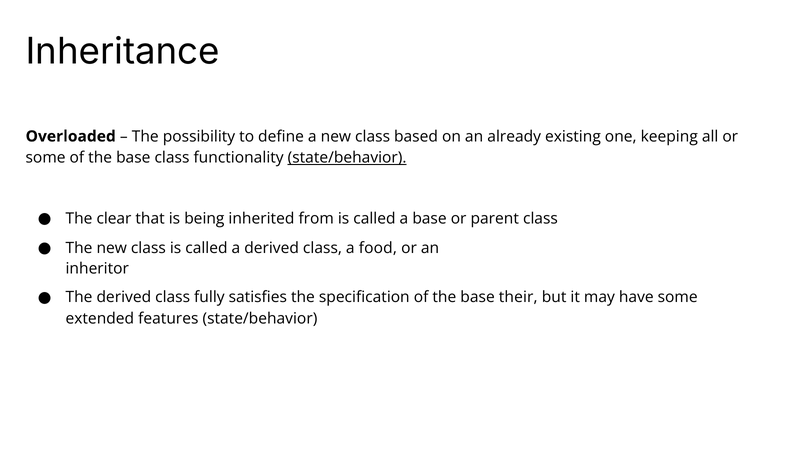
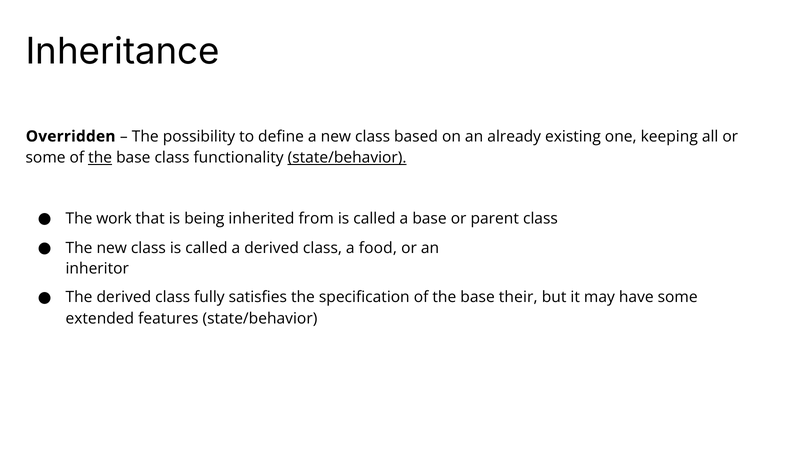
Overloaded: Overloaded -> Overridden
the at (100, 158) underline: none -> present
clear: clear -> work
